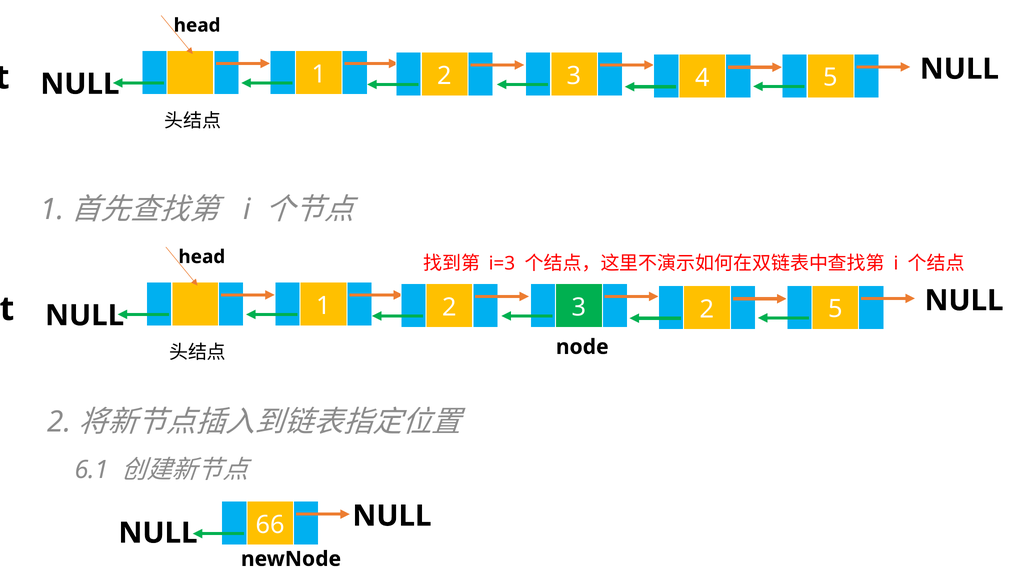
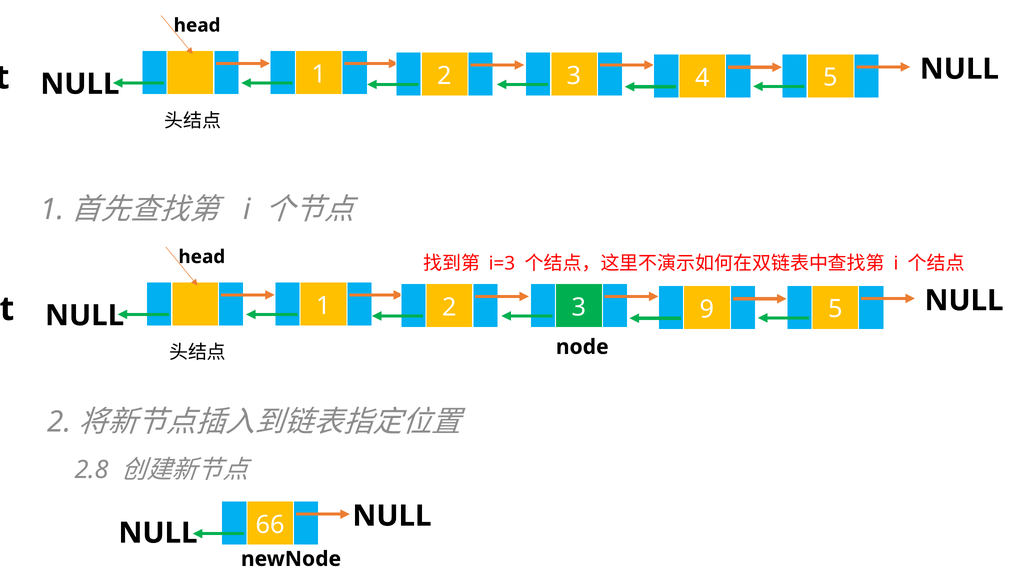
3 2: 2 -> 9
6.1: 6.1 -> 2.8
